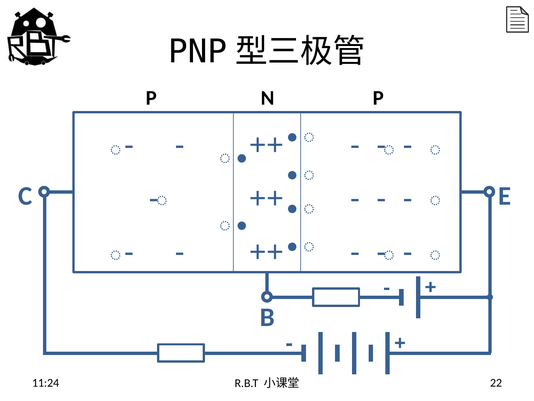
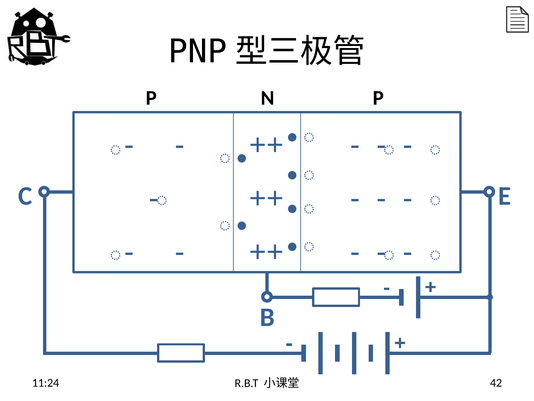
22: 22 -> 42
